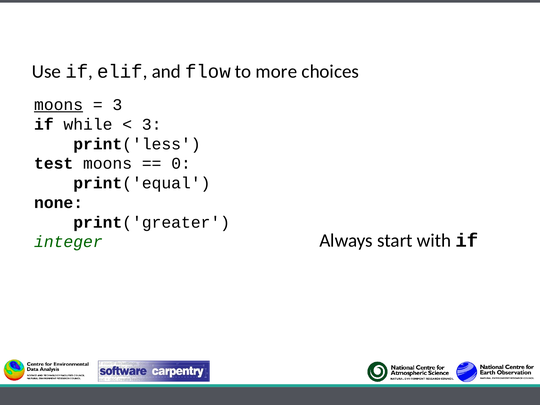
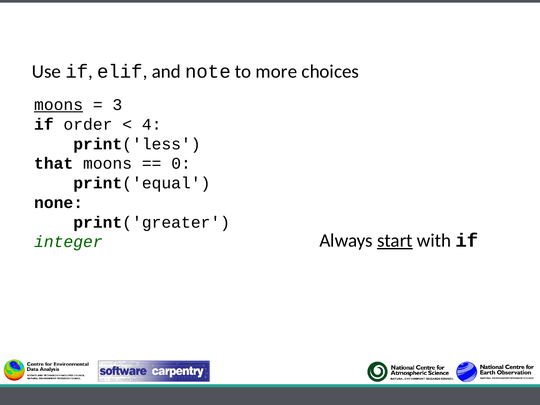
flow: flow -> note
while: while -> order
3 at (152, 124): 3 -> 4
test: test -> that
start underline: none -> present
